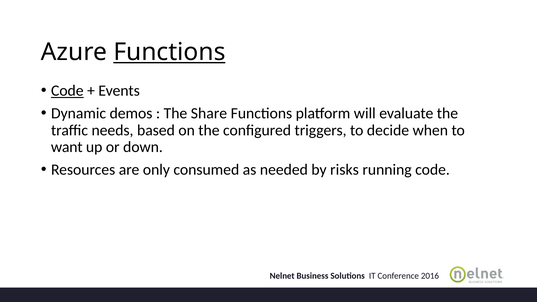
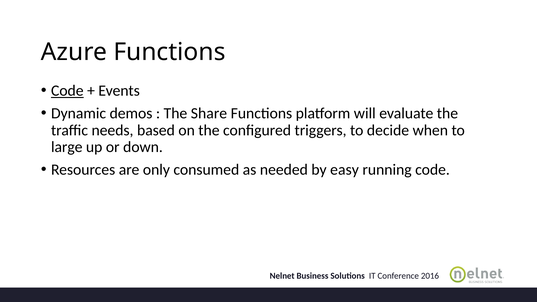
Functions at (169, 52) underline: present -> none
want: want -> large
risks: risks -> easy
